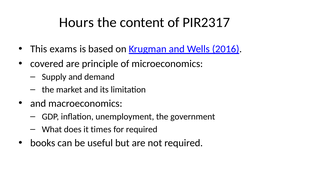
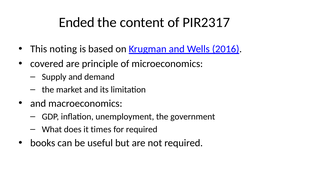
Hours: Hours -> Ended
exams: exams -> noting
